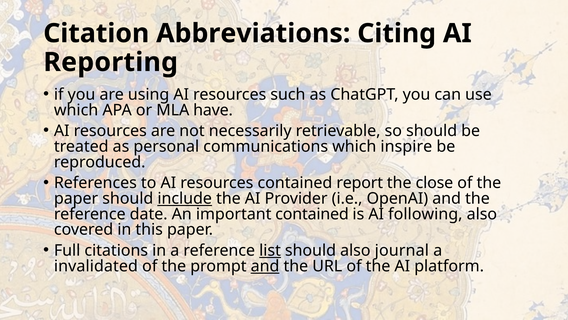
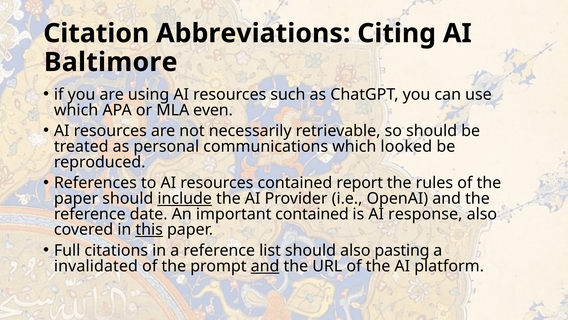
Reporting: Reporting -> Baltimore
have: have -> even
inspire: inspire -> looked
close: close -> rules
following: following -> response
this underline: none -> present
list underline: present -> none
journal: journal -> pasting
